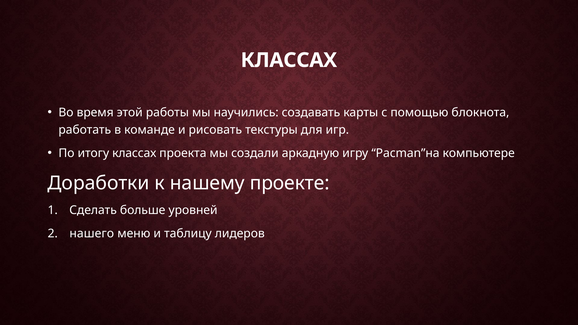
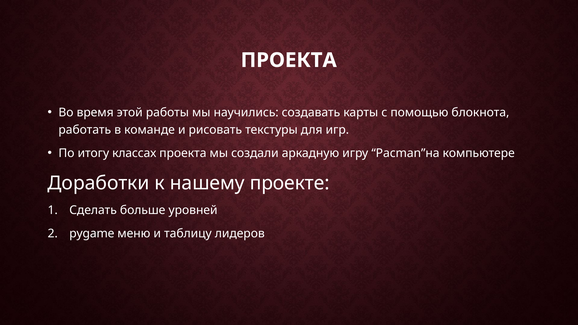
КЛАССАХ at (289, 60): КЛАССАХ -> ПРОЕКТА
нашего: нашего -> pygame
